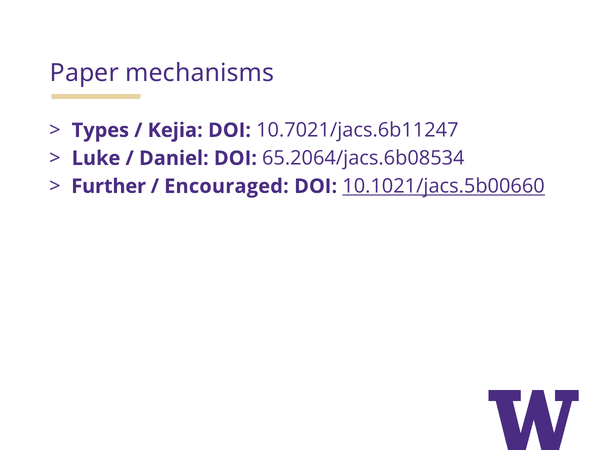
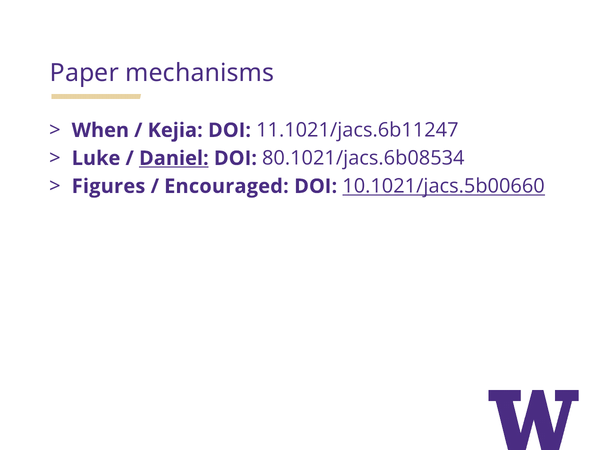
Types: Types -> When
10.7021/jacs.6b11247: 10.7021/jacs.6b11247 -> 11.1021/jacs.6b11247
Daniel underline: none -> present
65.2064/jacs.6b08534: 65.2064/jacs.6b08534 -> 80.1021/jacs.6b08534
Further: Further -> Figures
